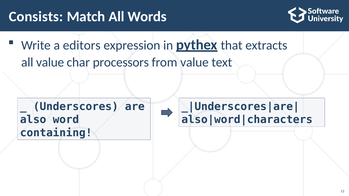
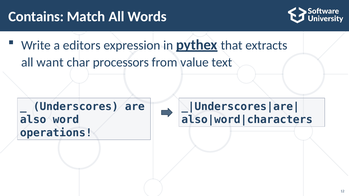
Consists: Consists -> Contains
all value: value -> want
containing: containing -> operations
